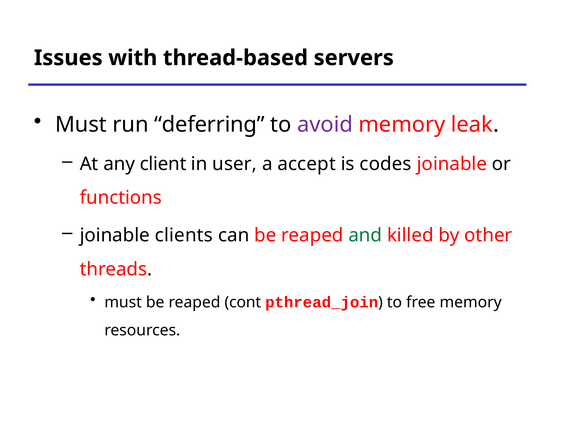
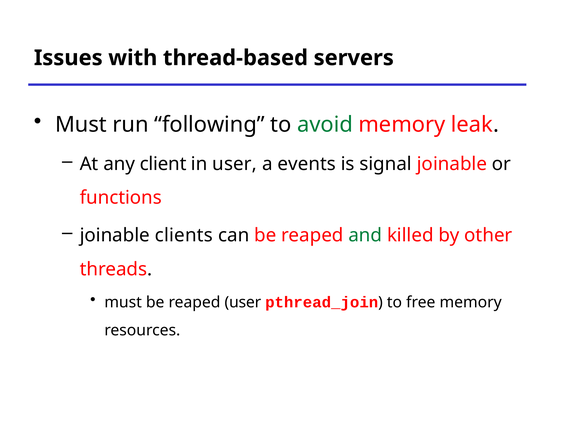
deferring: deferring -> following
avoid colour: purple -> green
accept: accept -> events
codes: codes -> signal
reaped cont: cont -> user
